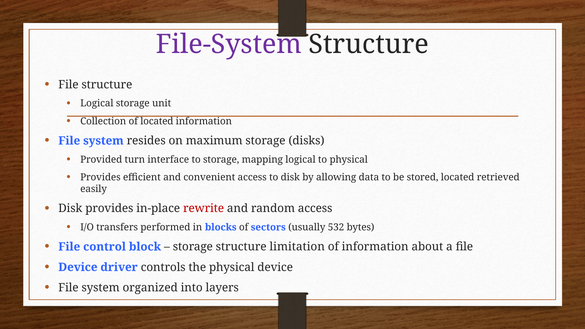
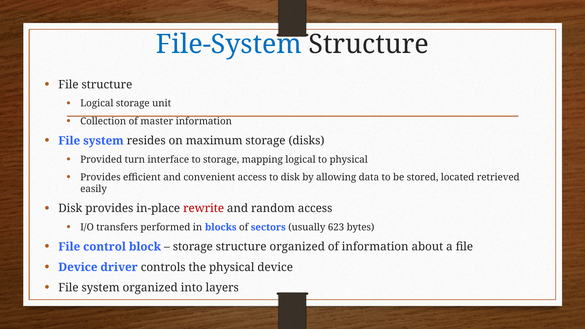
File-System colour: purple -> blue
of located: located -> master
532: 532 -> 623
structure limitation: limitation -> organized
